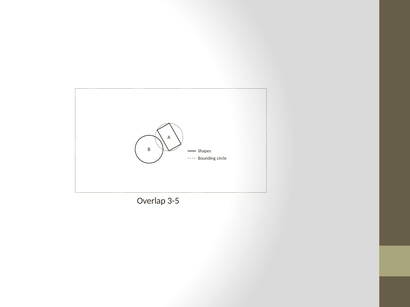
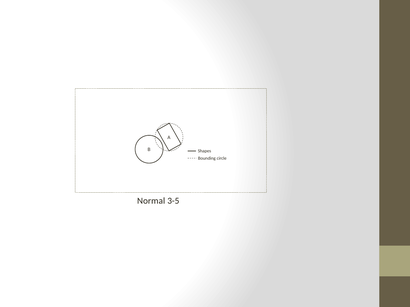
Overlap: Overlap -> Normal
